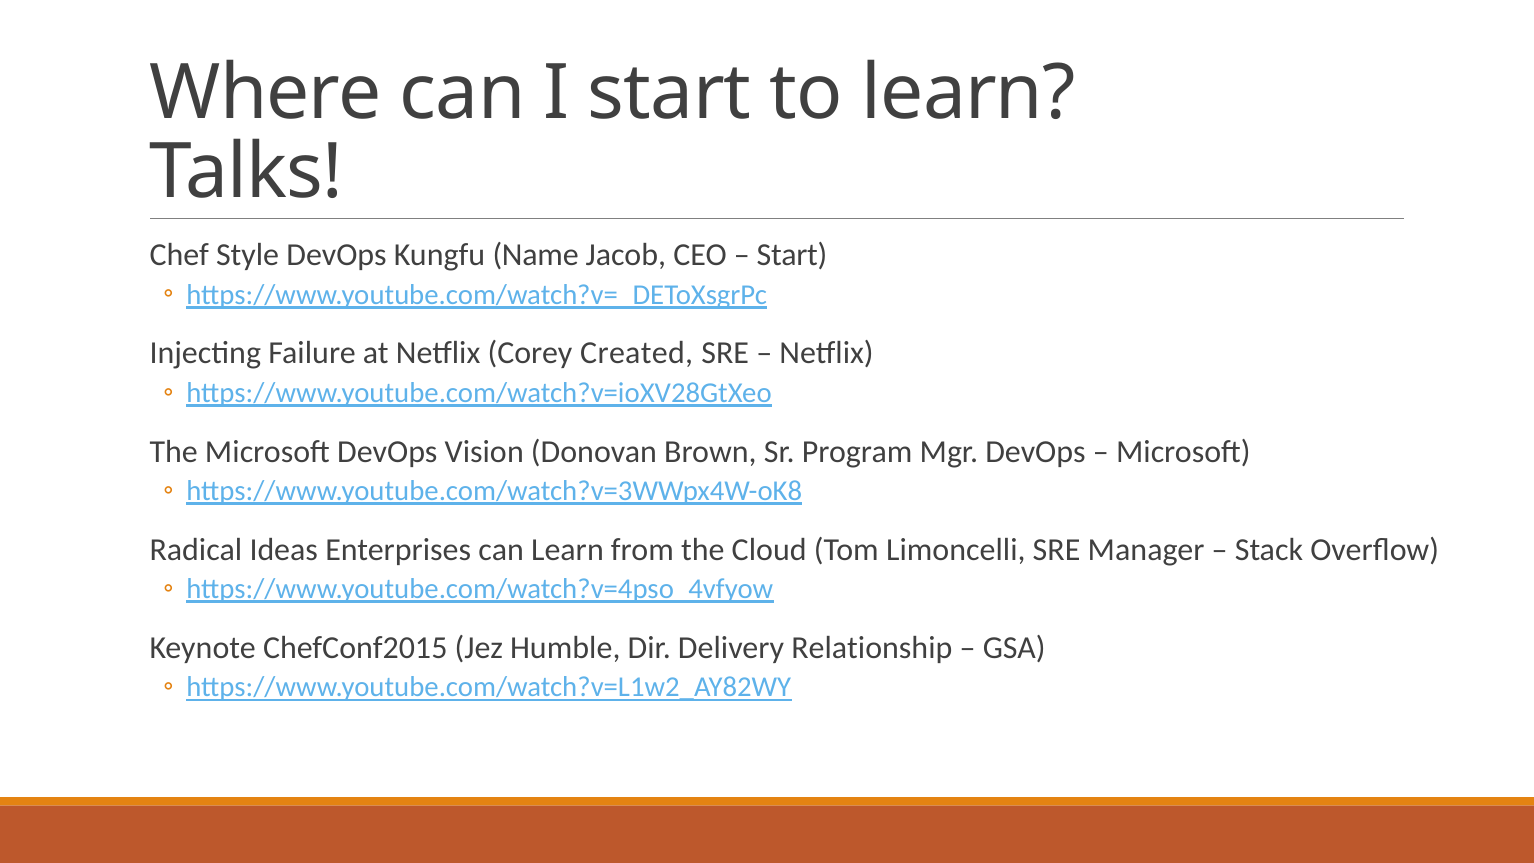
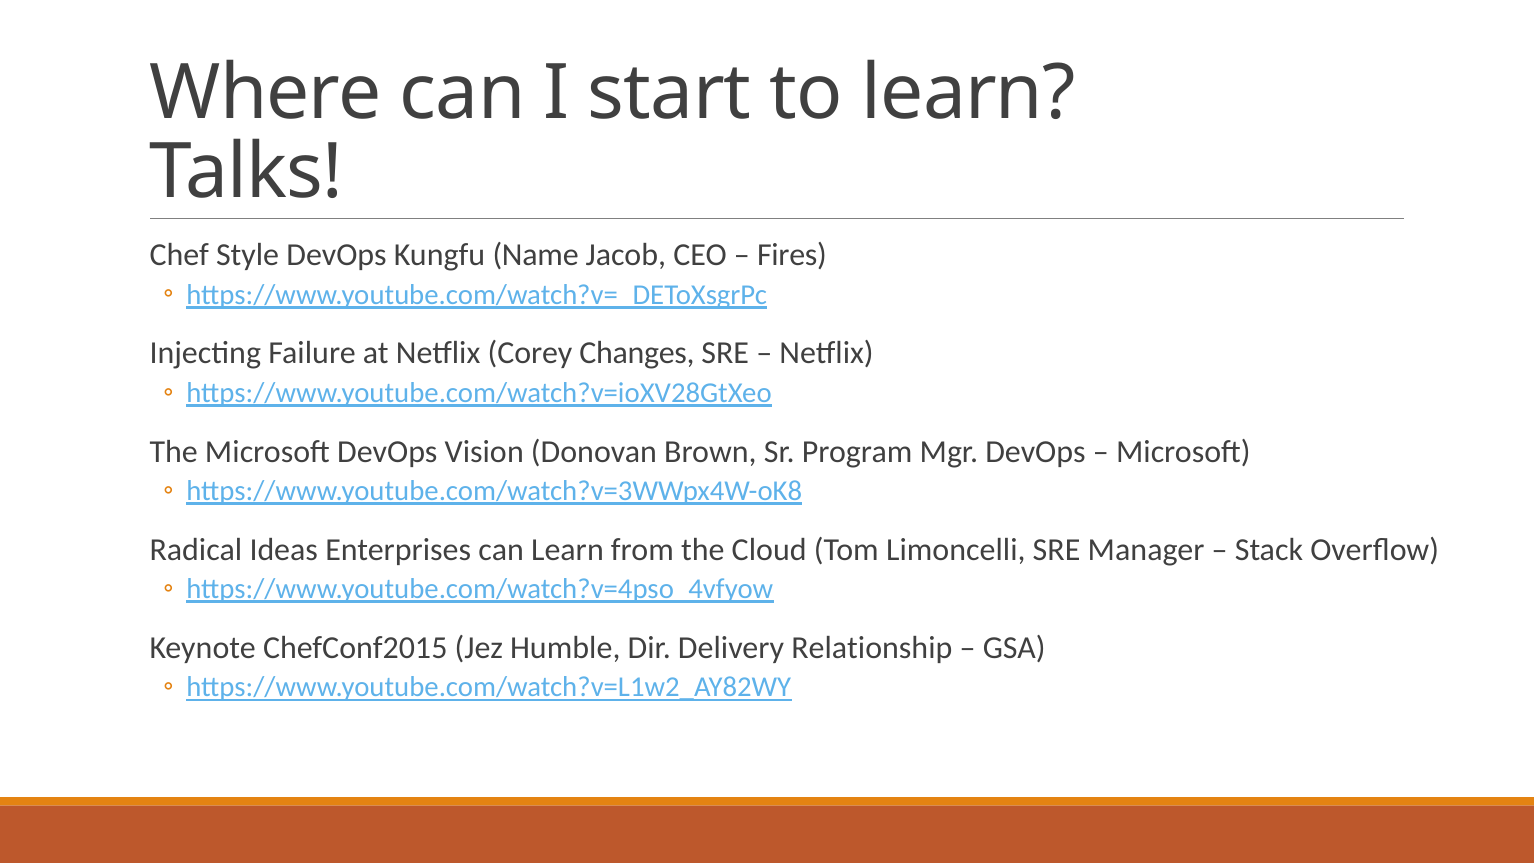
Start at (792, 255): Start -> Fires
Created: Created -> Changes
